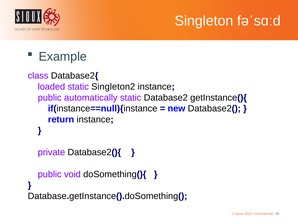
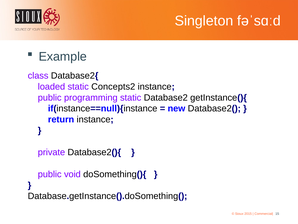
Singleton2: Singleton2 -> Concepts2
automatically: automatically -> programming
